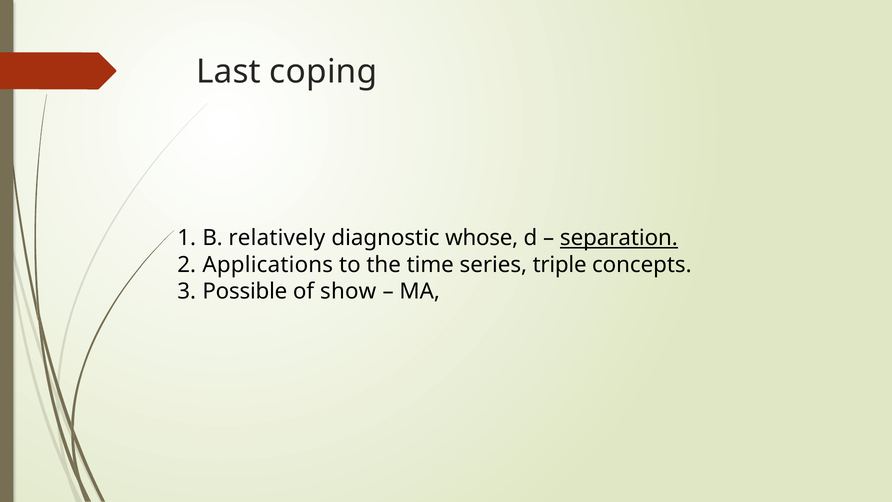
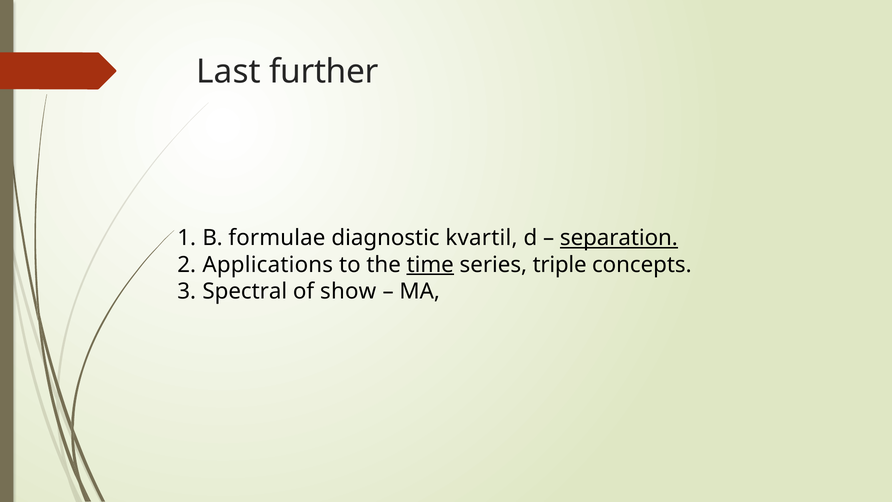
coping: coping -> further
relatively: relatively -> formulae
whose: whose -> kvartil
time underline: none -> present
Possible: Possible -> Spectral
